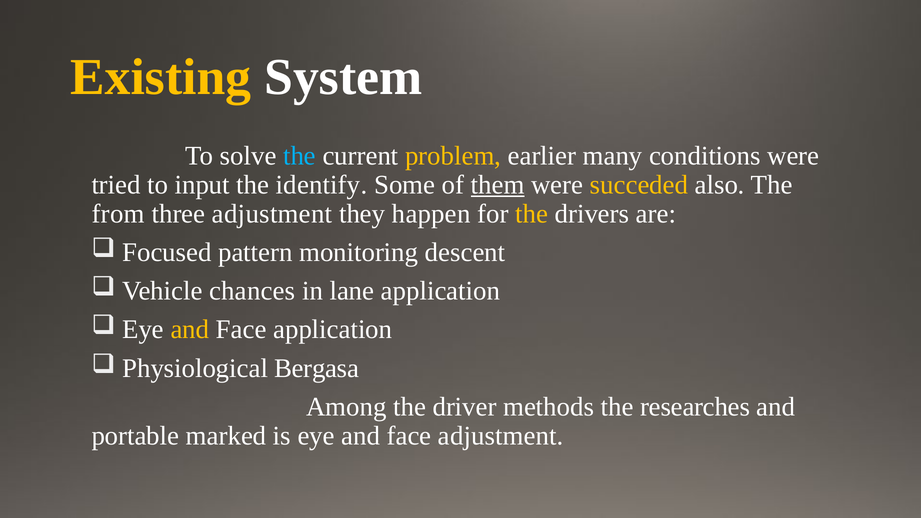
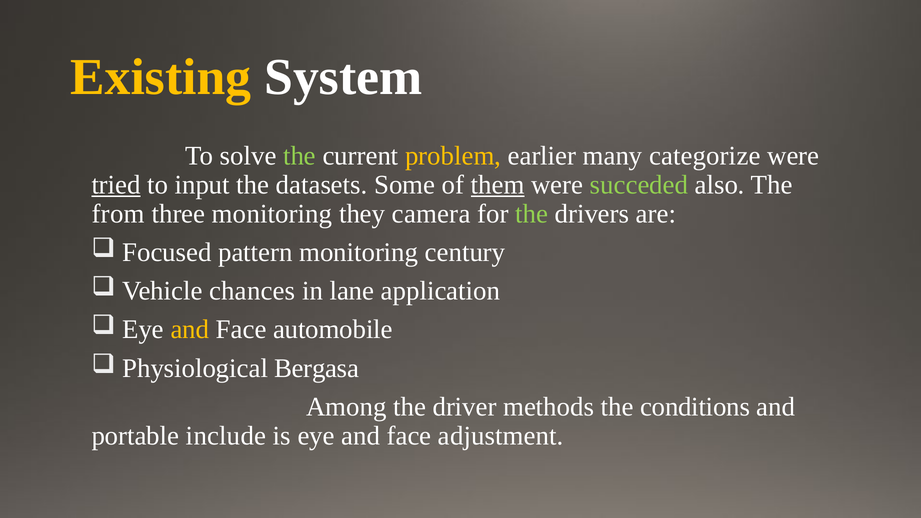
the at (300, 156) colour: light blue -> light green
conditions: conditions -> categorize
tried underline: none -> present
identify: identify -> datasets
succeded colour: yellow -> light green
three adjustment: adjustment -> monitoring
happen: happen -> camera
the at (532, 214) colour: yellow -> light green
descent: descent -> century
Face application: application -> automobile
researches: researches -> conditions
marked: marked -> include
